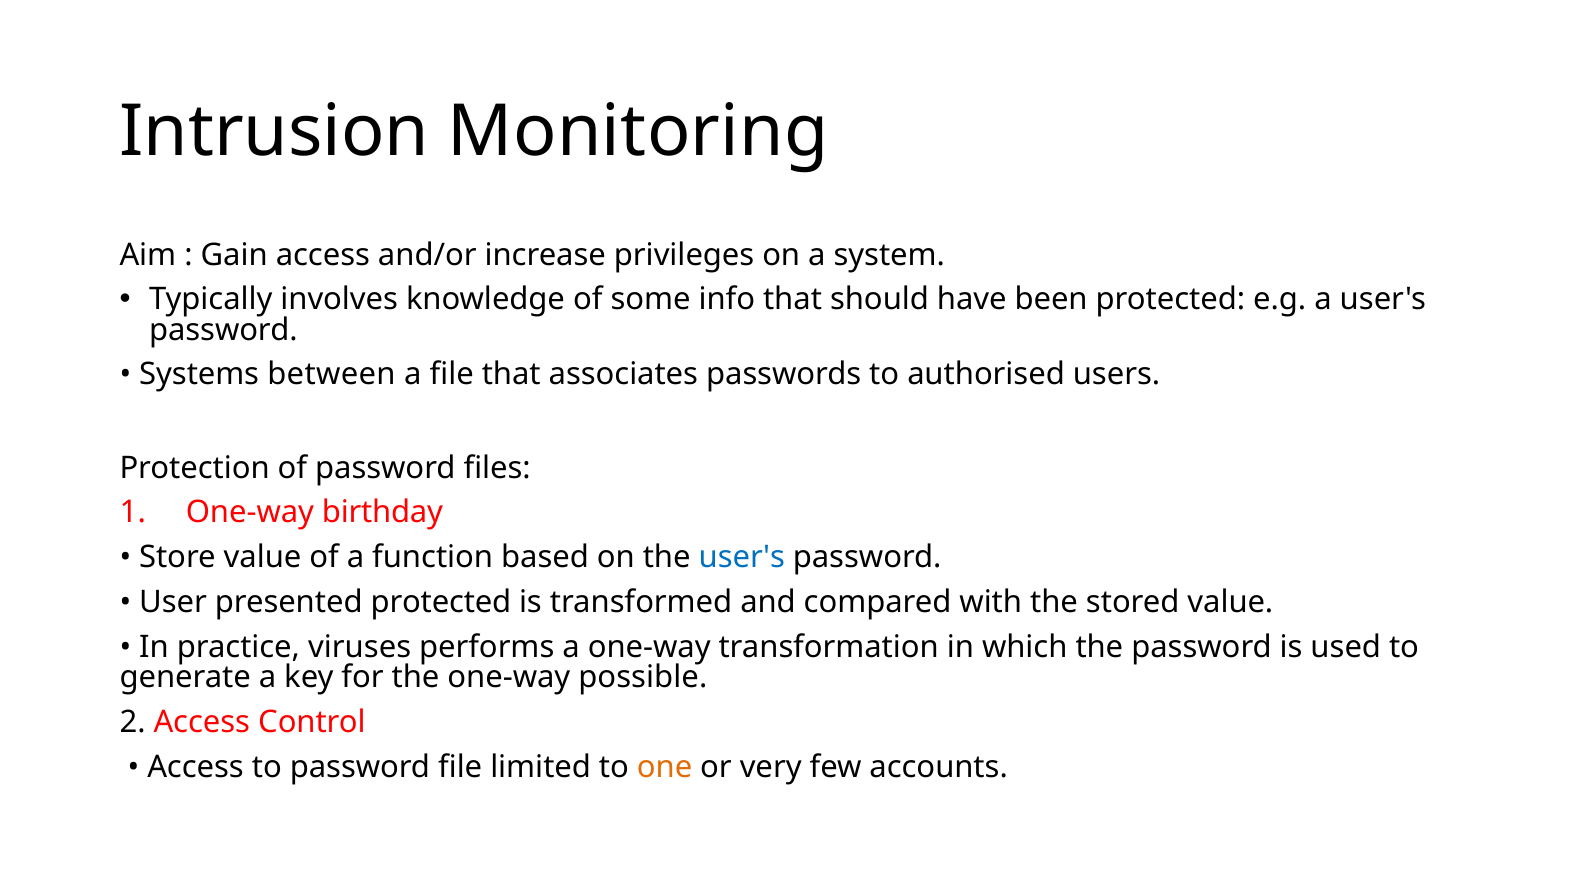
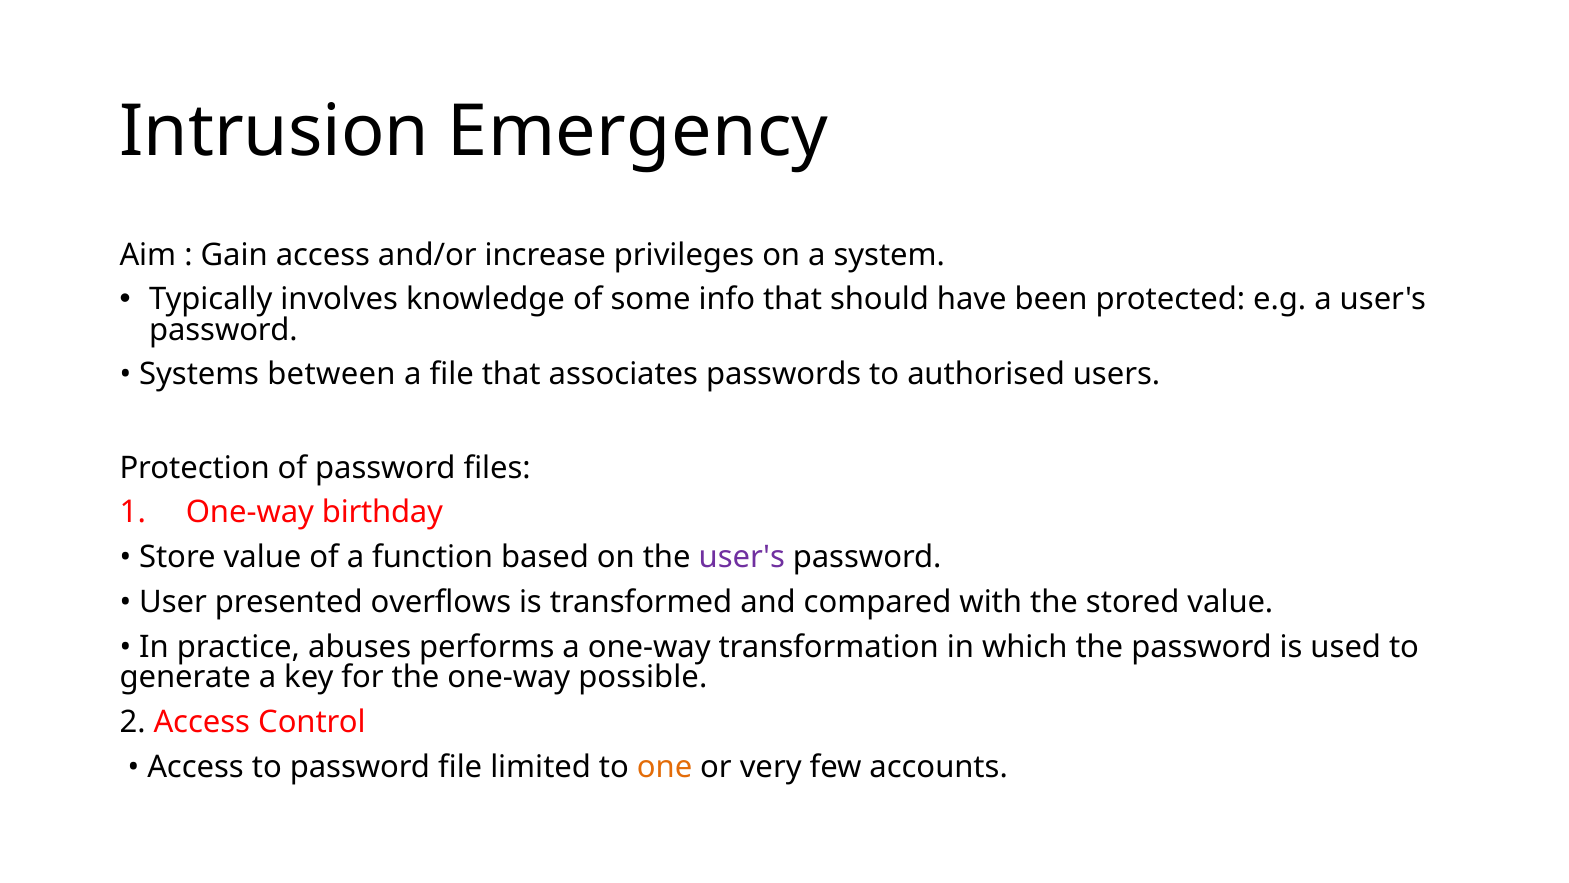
Monitoring: Monitoring -> Emergency
user's at (742, 557) colour: blue -> purple
presented protected: protected -> overflows
viruses: viruses -> abuses
